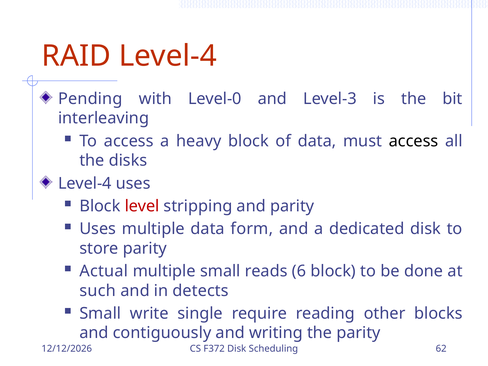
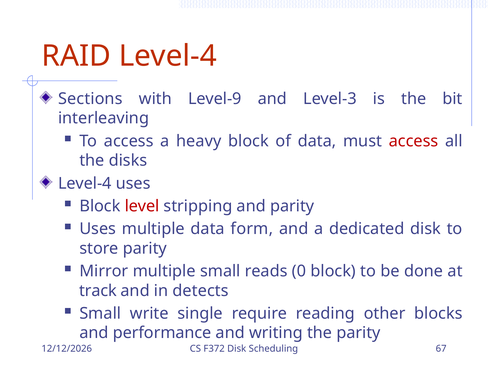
Pending: Pending -> Sections
Level-0: Level-0 -> Level-9
access at (414, 141) colour: black -> red
Actual: Actual -> Mirror
6: 6 -> 0
such: such -> track
contiguously: contiguously -> performance
62: 62 -> 67
